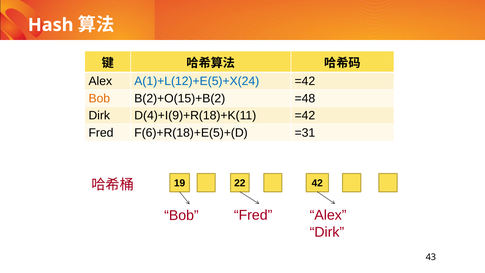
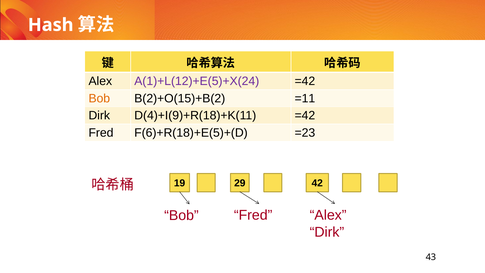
A(1)+L(12)+E(5)+X(24 colour: blue -> purple
=48: =48 -> =11
=31: =31 -> =23
22: 22 -> 29
